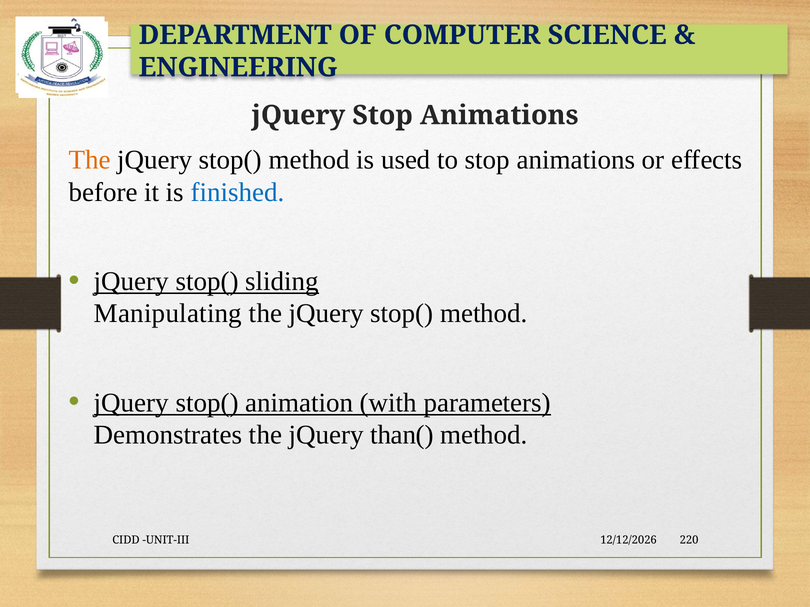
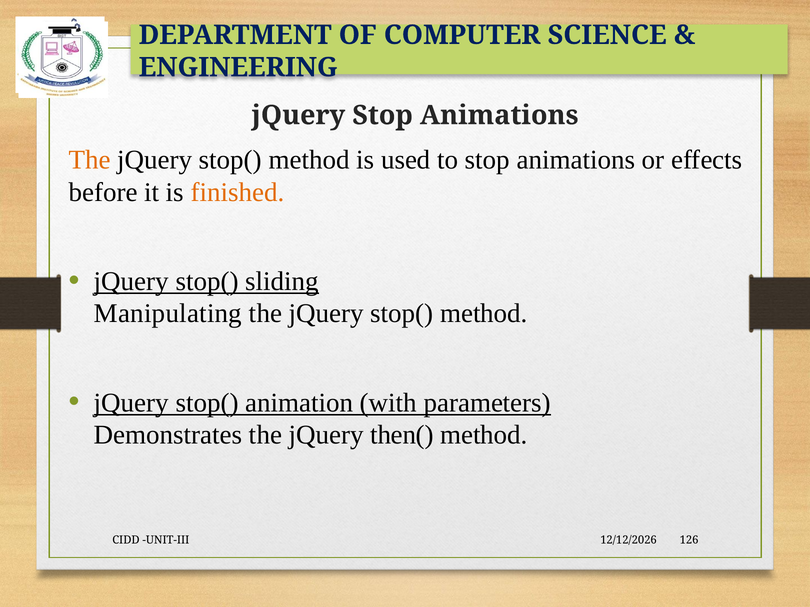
finished colour: blue -> orange
than(: than( -> then(
220: 220 -> 126
